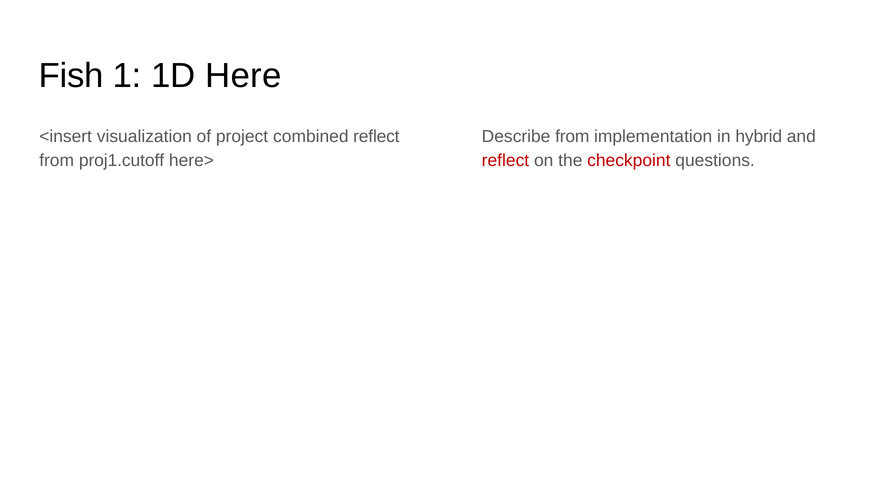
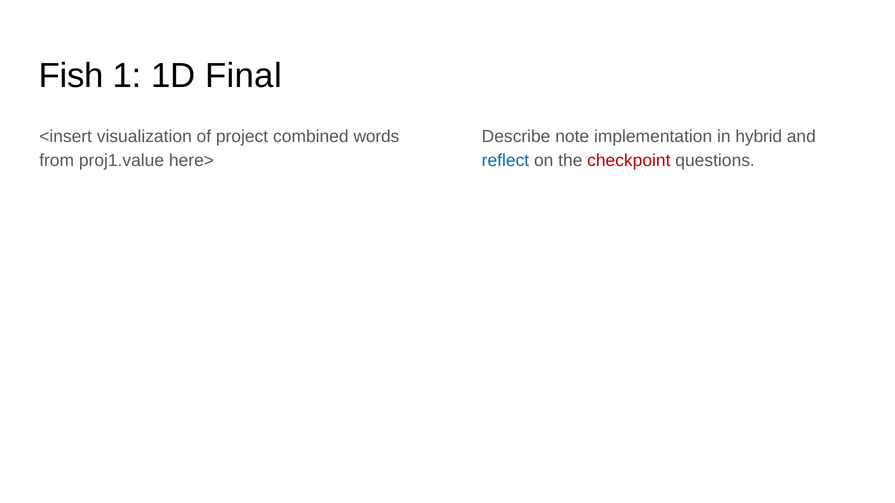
Here: Here -> Final
combined reflect: reflect -> words
Describe from: from -> note
proj1.cutoff: proj1.cutoff -> proj1.value
reflect at (505, 161) colour: red -> blue
